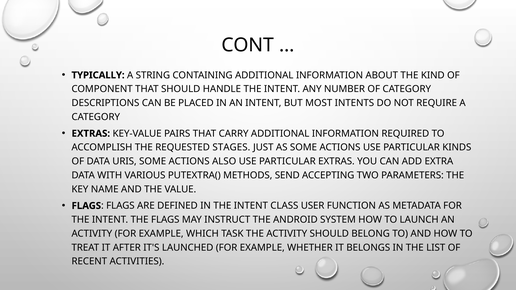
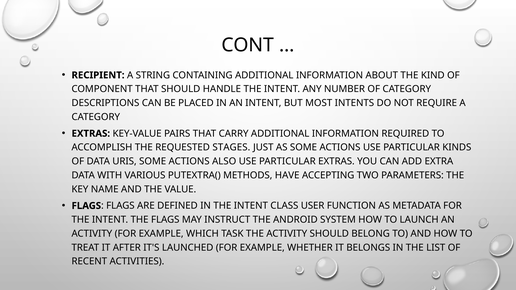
TYPICALLY: TYPICALLY -> RECIPIENT
SEND: SEND -> HAVE
